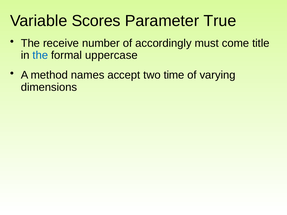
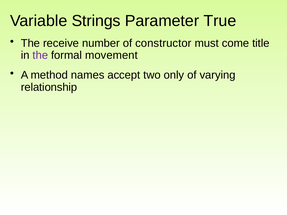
Scores: Scores -> Strings
accordingly: accordingly -> constructor
the at (40, 55) colour: blue -> purple
uppercase: uppercase -> movement
time: time -> only
dimensions: dimensions -> relationship
